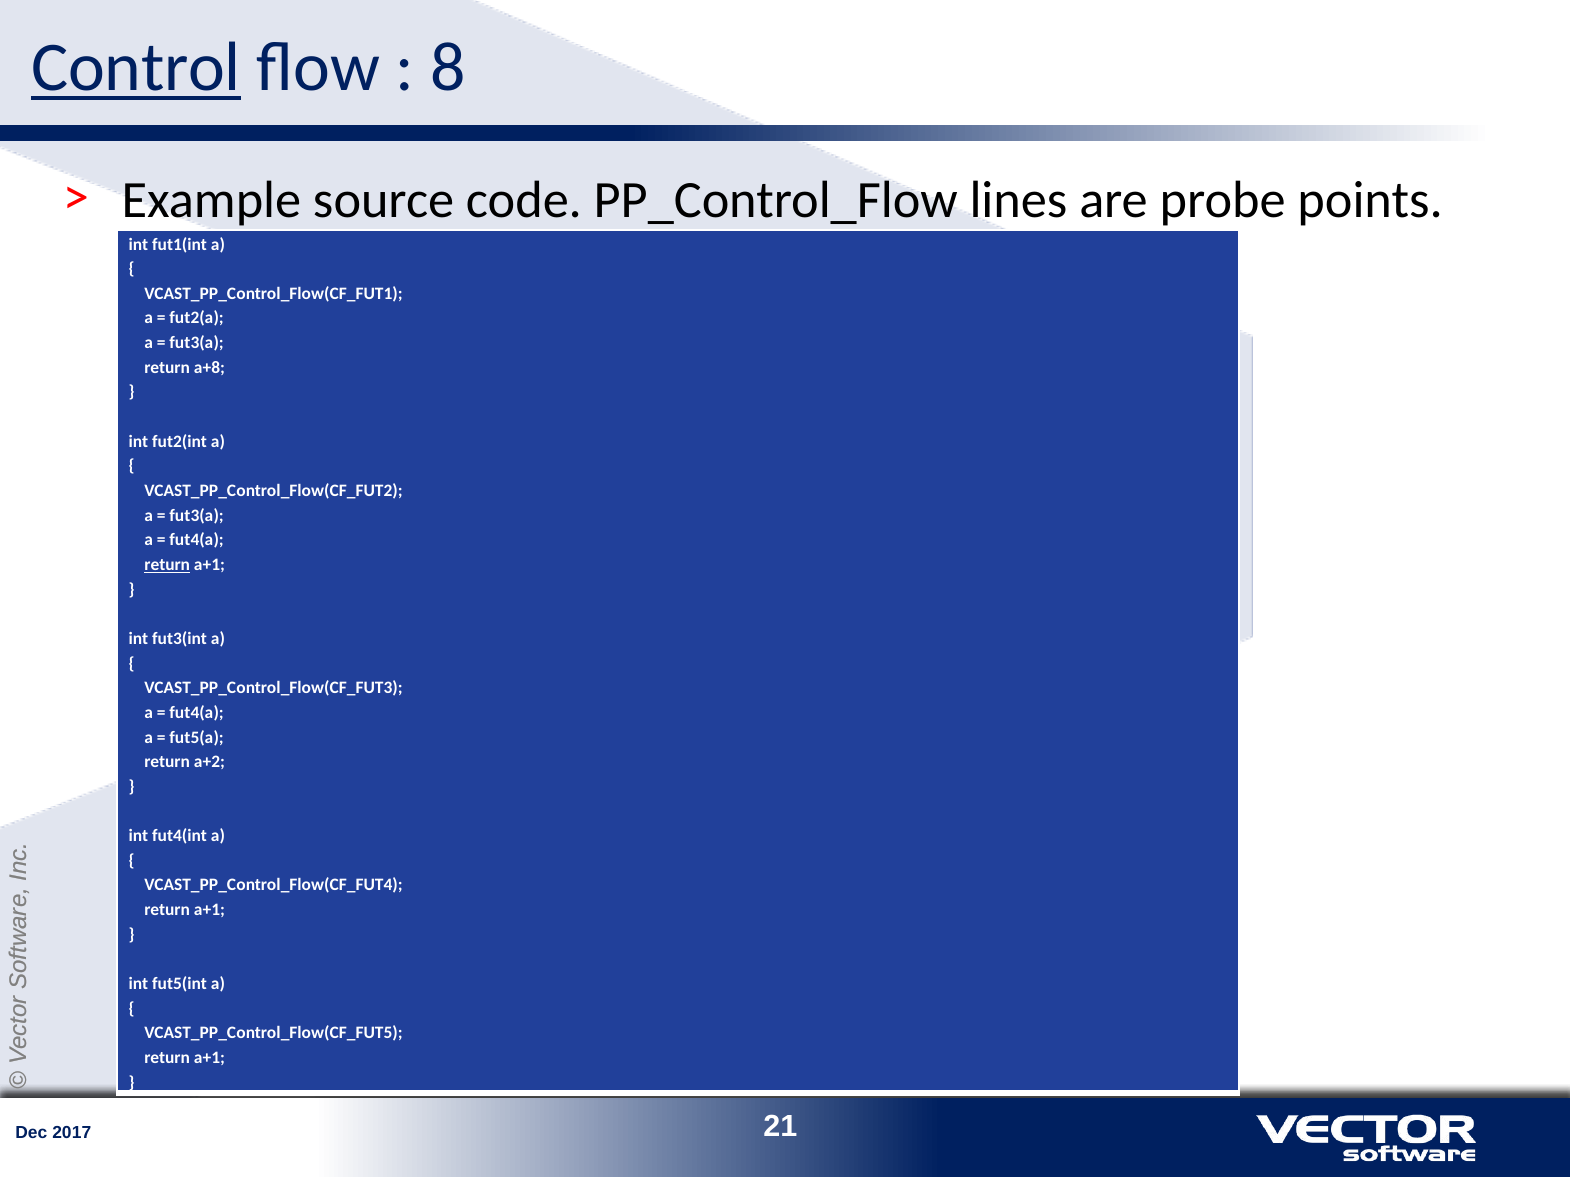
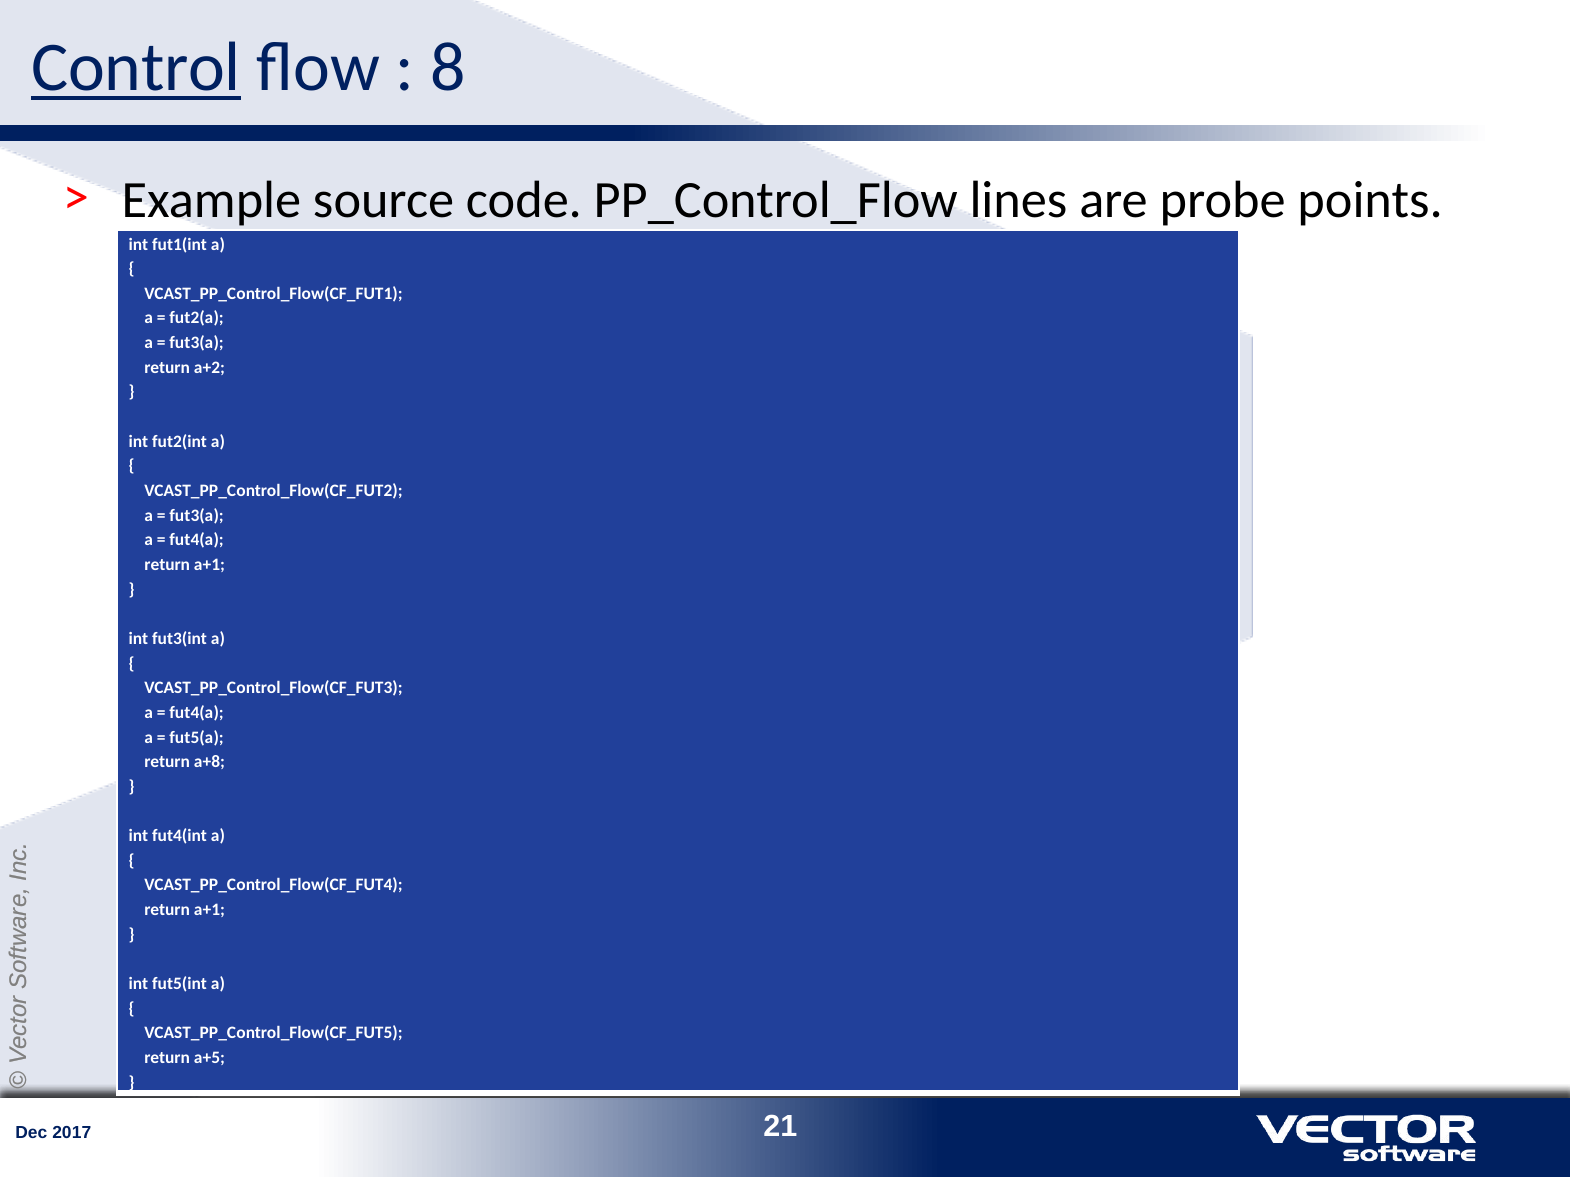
a+8: a+8 -> a+2
return at (167, 565) underline: present -> none
a+2: a+2 -> a+8
a+1 at (209, 1058): a+1 -> a+5
